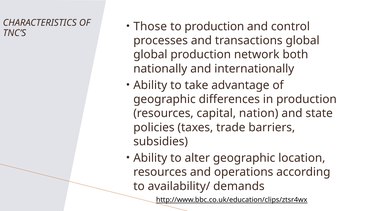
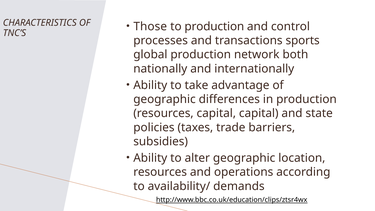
transactions global: global -> sports
capital nation: nation -> capital
